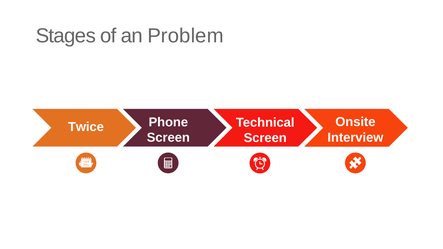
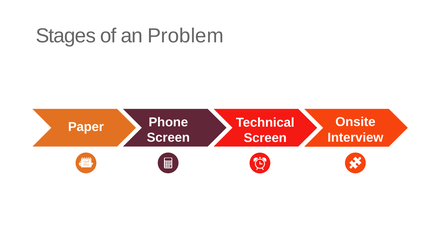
Twice: Twice -> Paper
